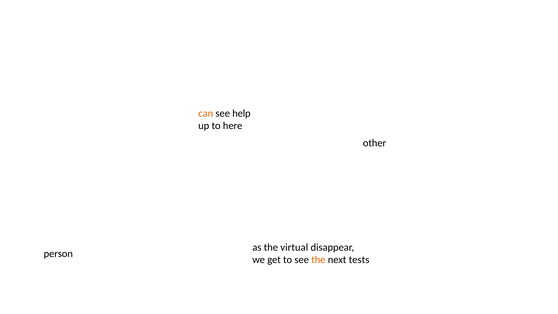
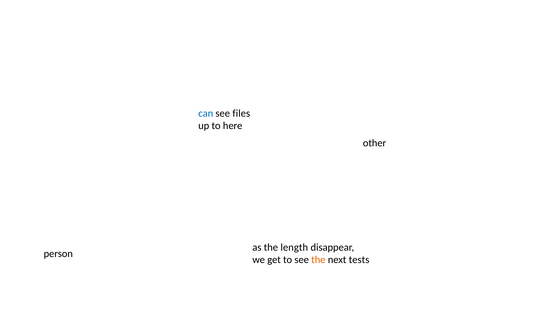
can colour: orange -> blue
help: help -> files
virtual: virtual -> length
